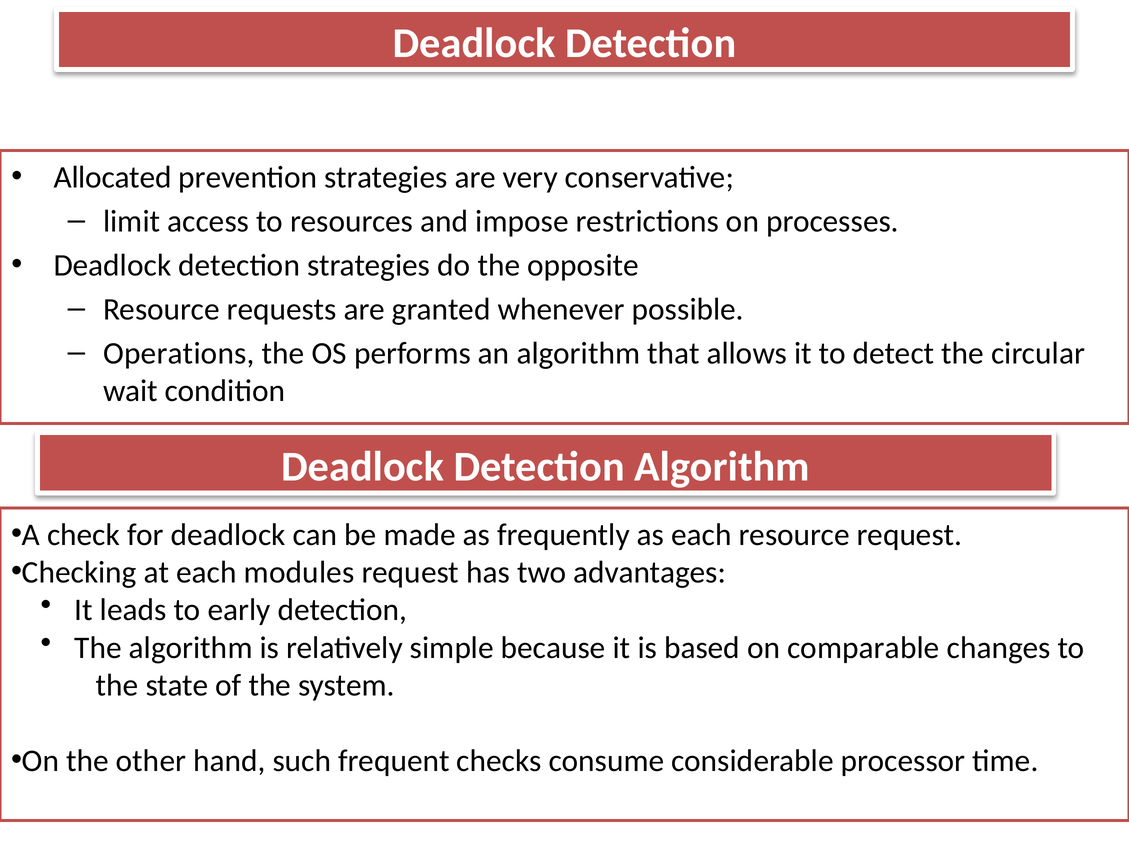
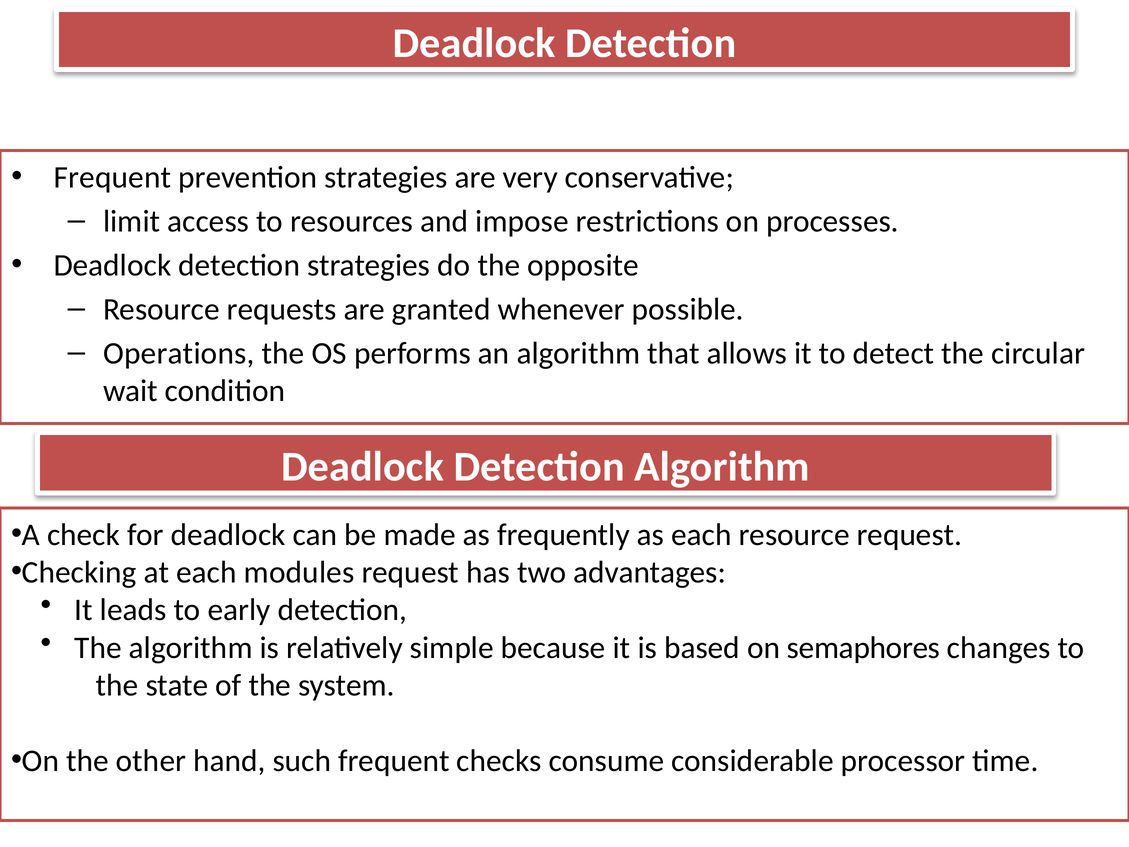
Allocated at (113, 177): Allocated -> Frequent
comparable: comparable -> semaphores
